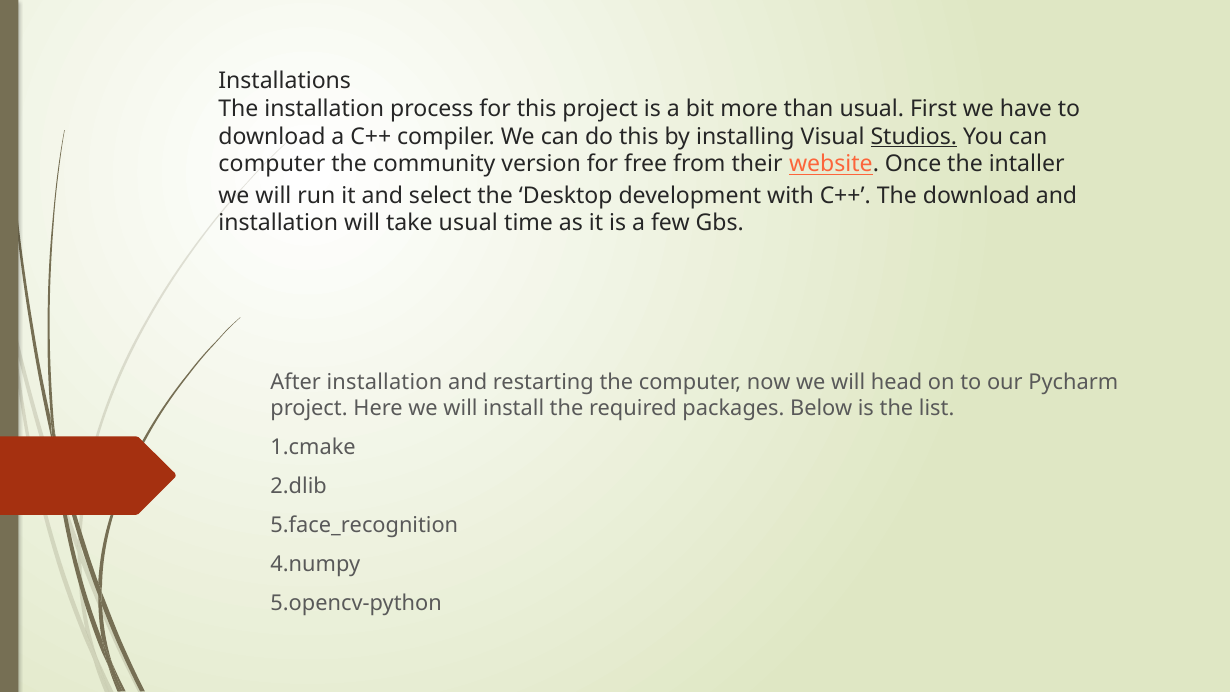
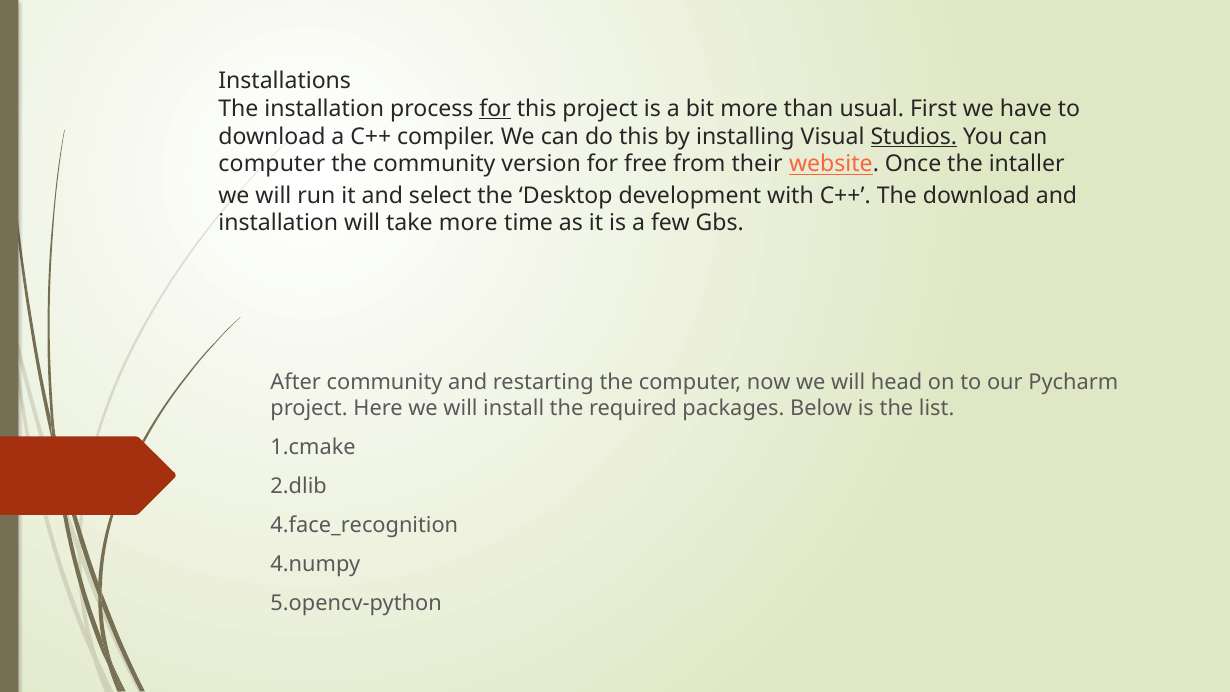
for at (495, 109) underline: none -> present
take usual: usual -> more
After installation: installation -> community
5.face_recognition: 5.face_recognition -> 4.face_recognition
